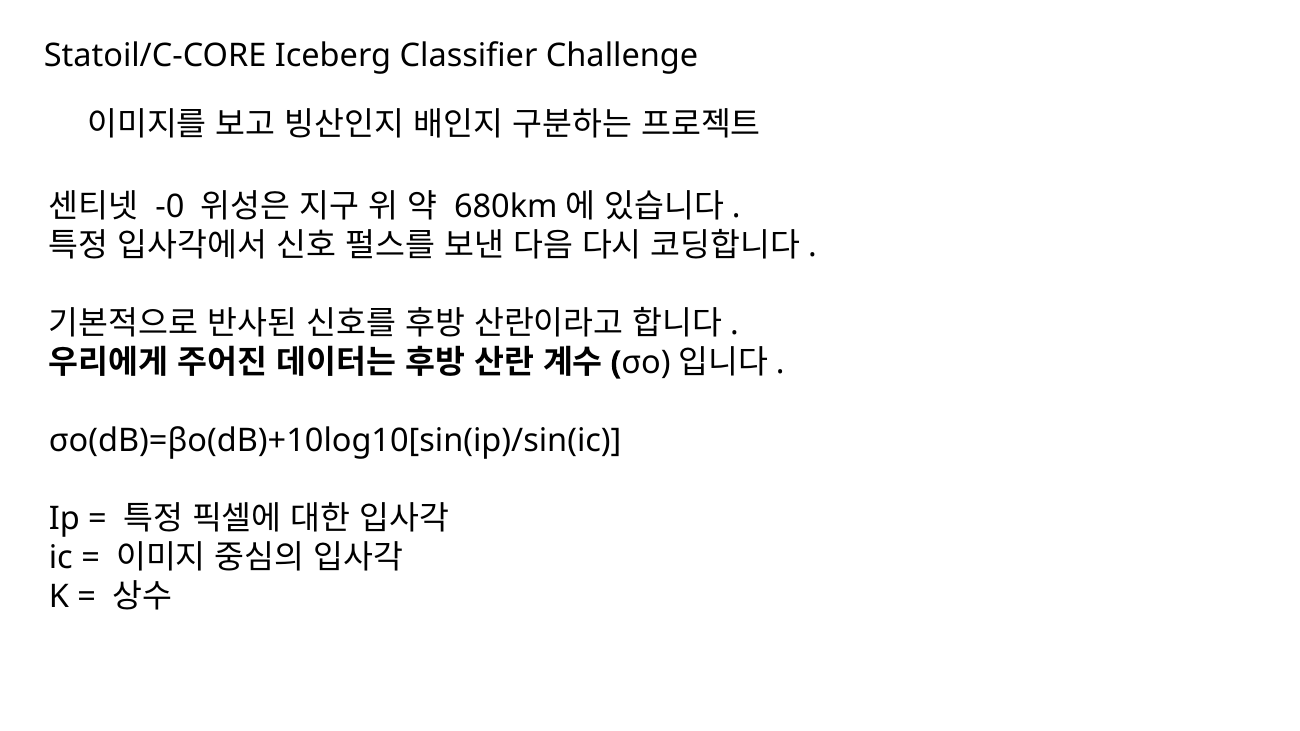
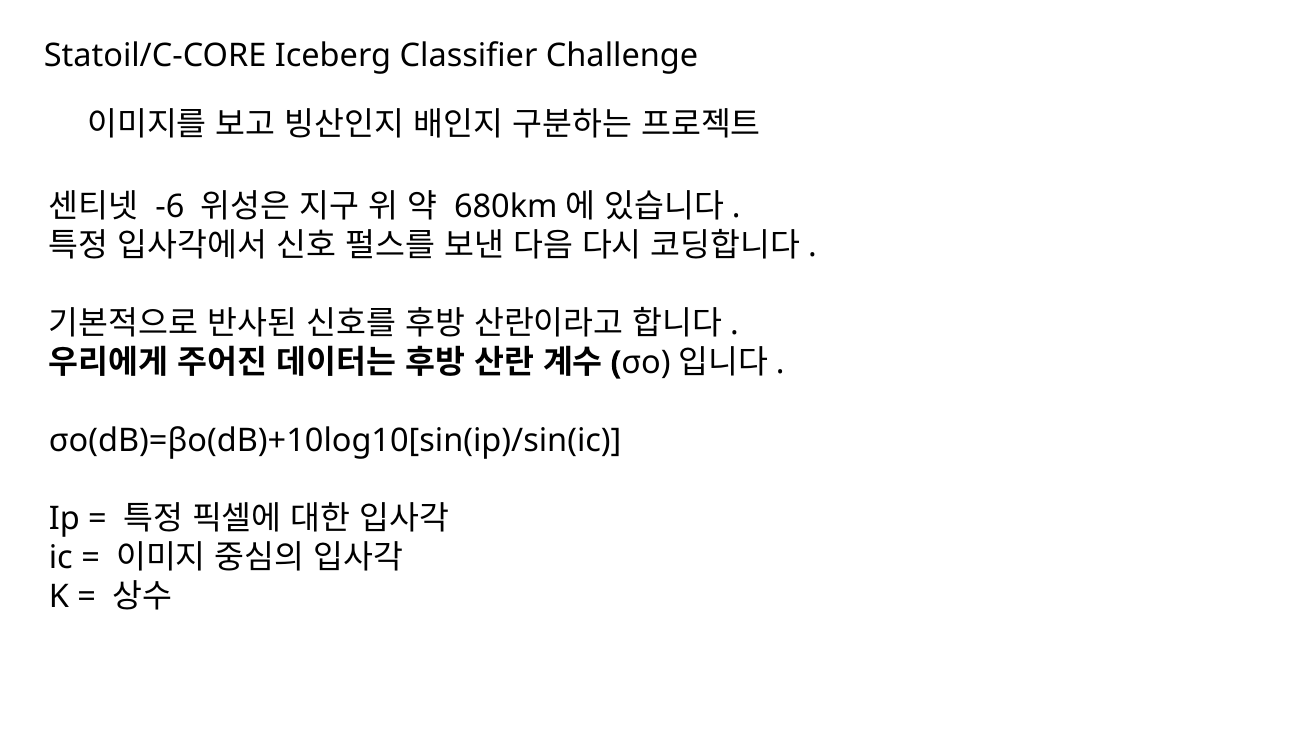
-0: -0 -> -6
